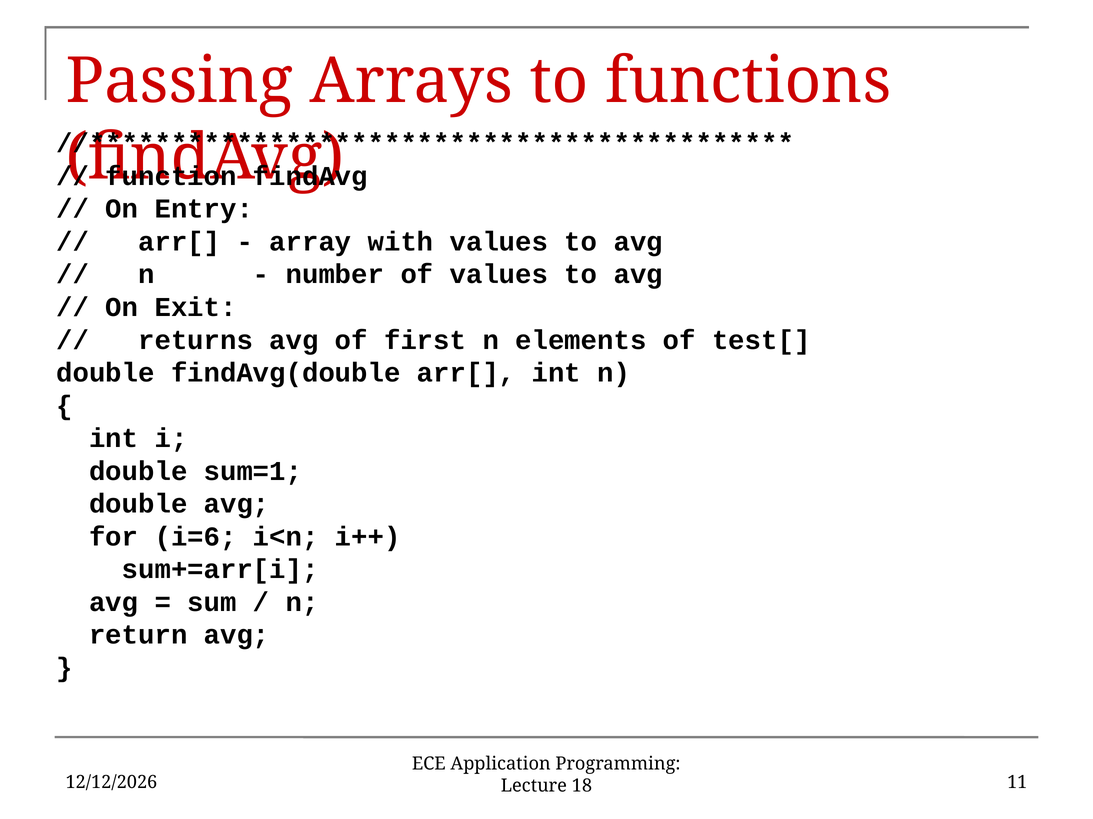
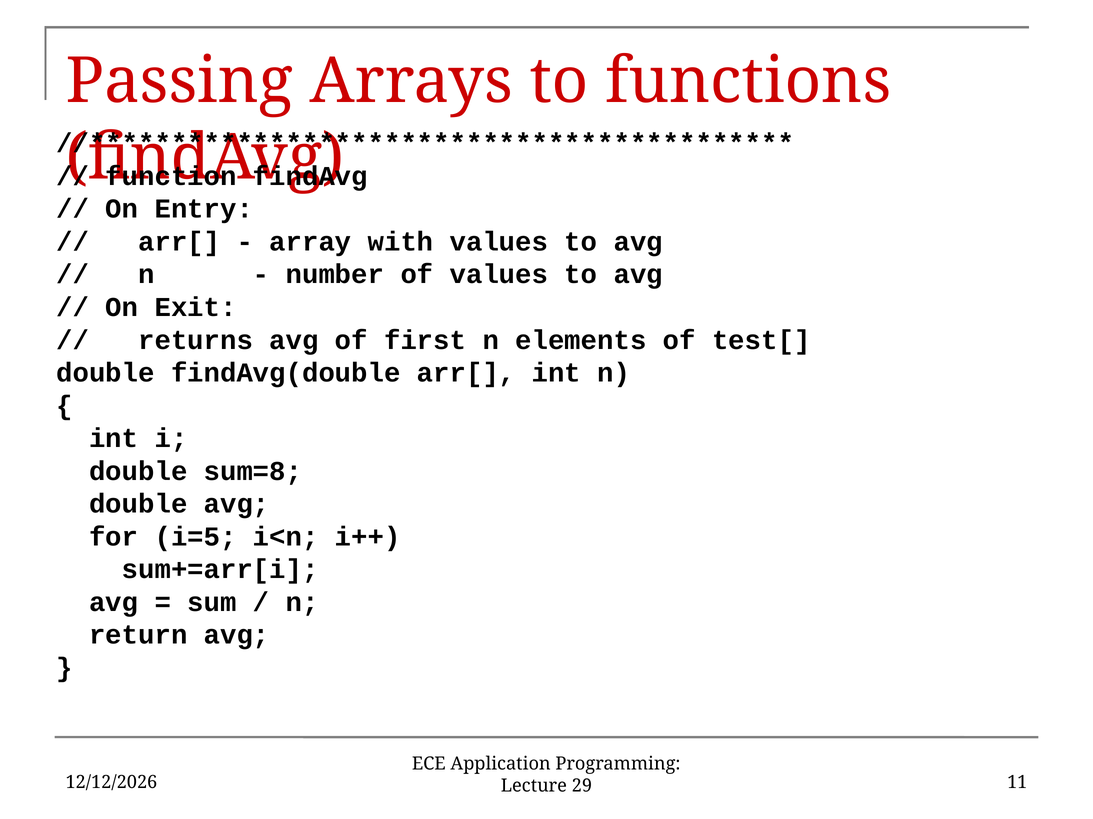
sum=1: sum=1 -> sum=8
i=6: i=6 -> i=5
18: 18 -> 29
